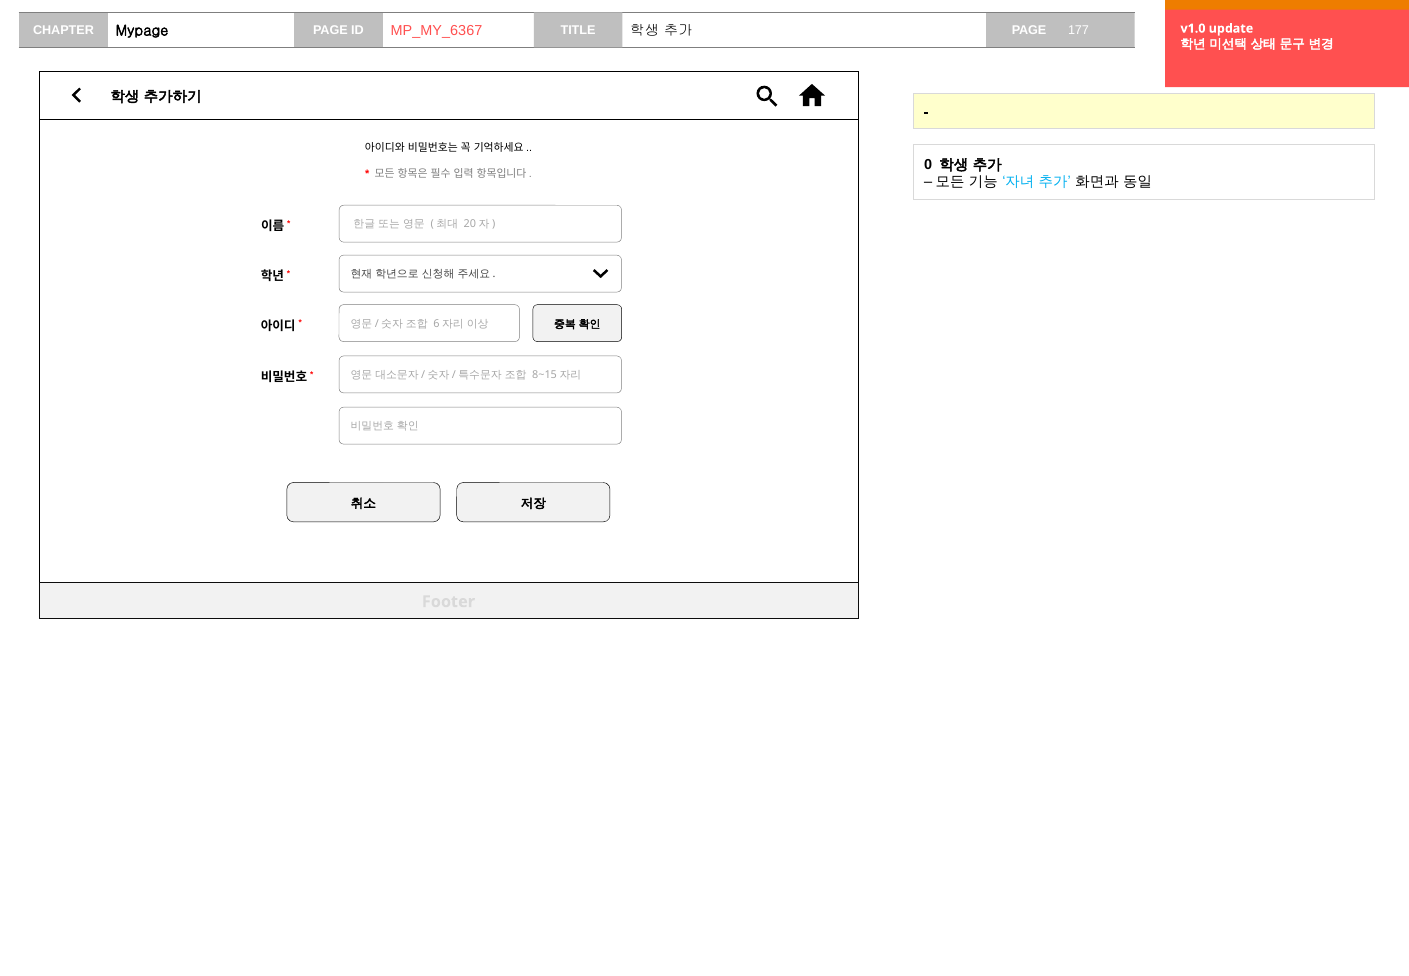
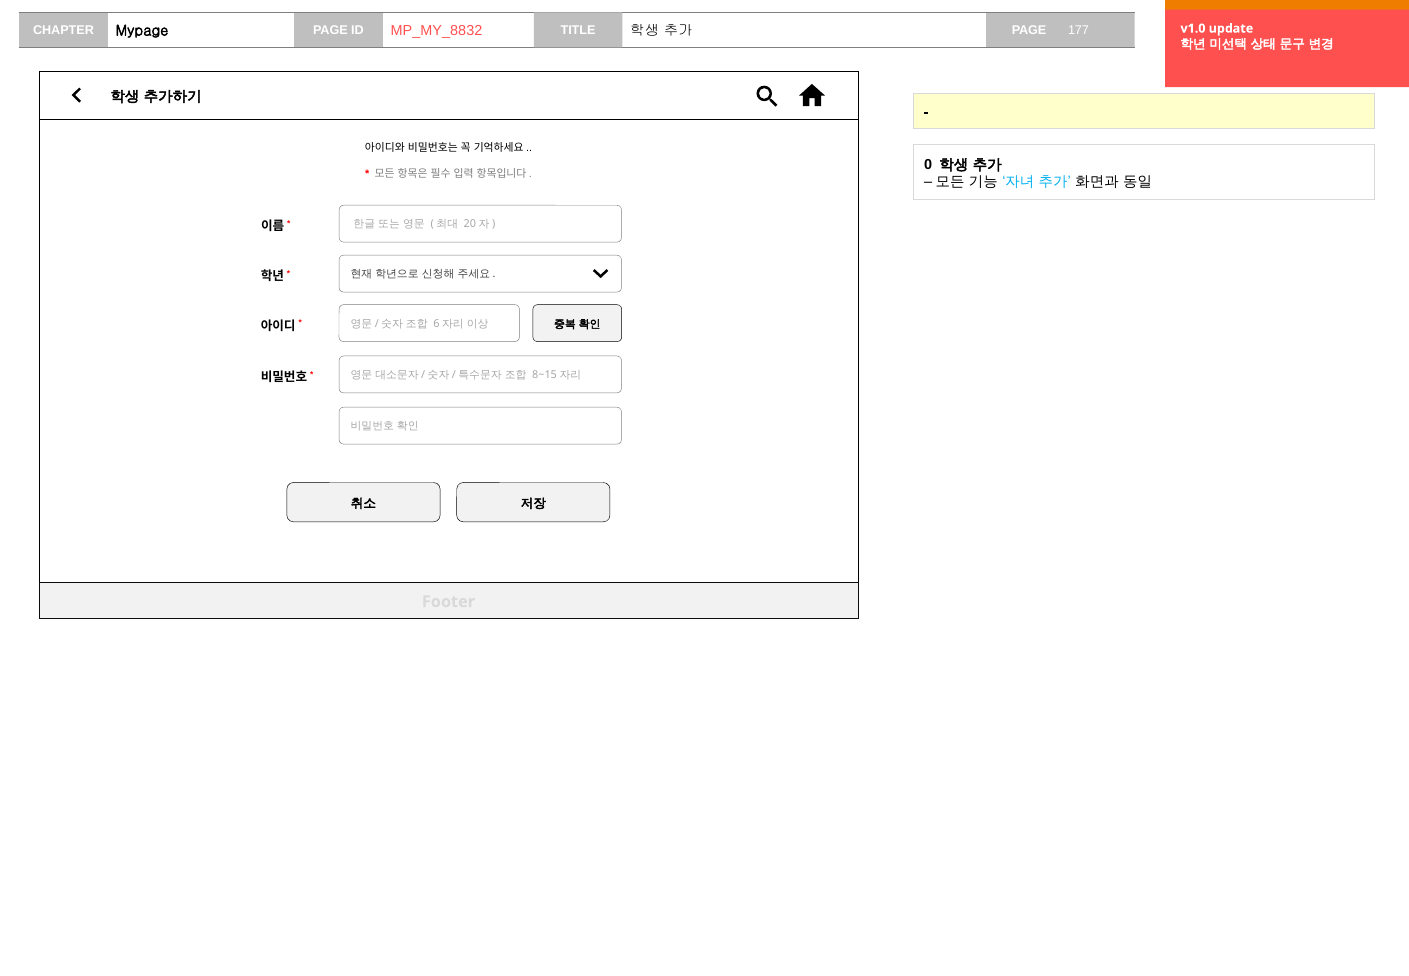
MP_MY_6367: MP_MY_6367 -> MP_MY_8832
